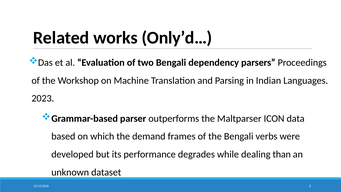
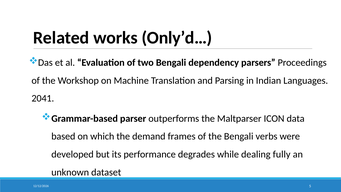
2023: 2023 -> 2041
than: than -> fully
